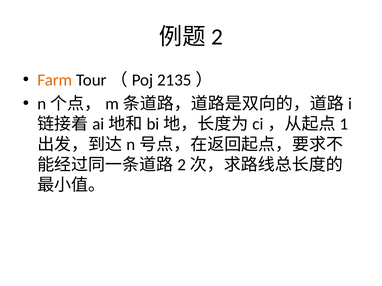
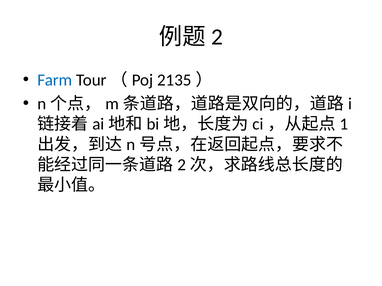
Farm colour: orange -> blue
